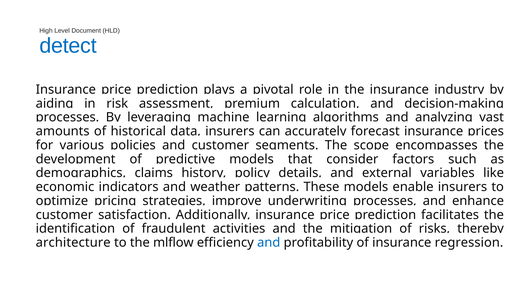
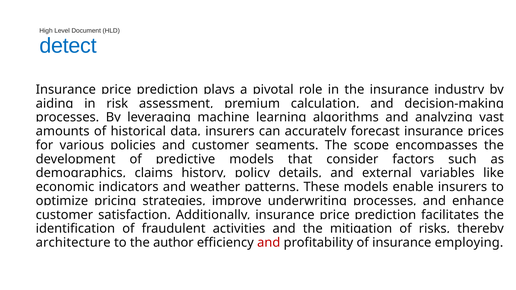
mlflow: mlflow -> author
and at (269, 243) colour: blue -> red
regression: regression -> employing
